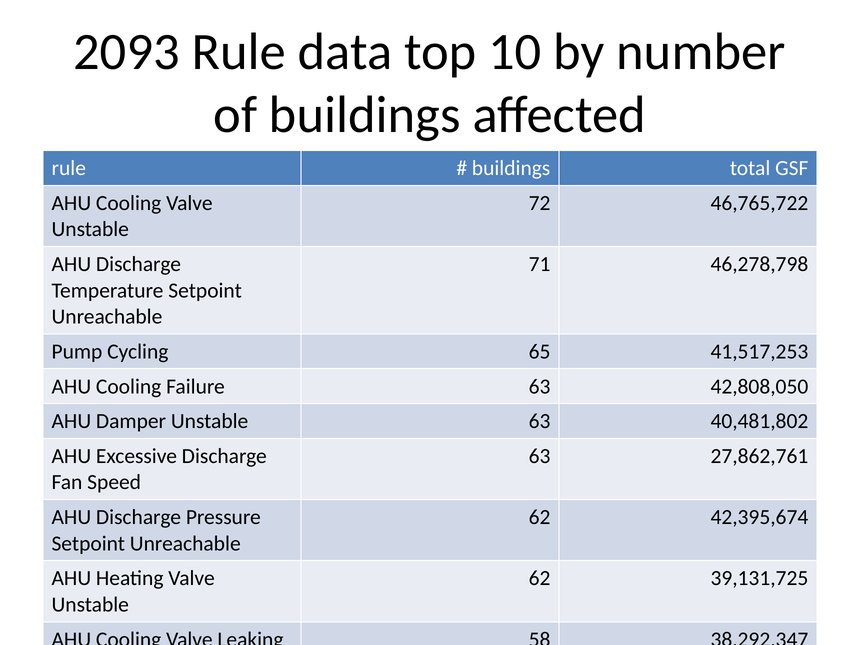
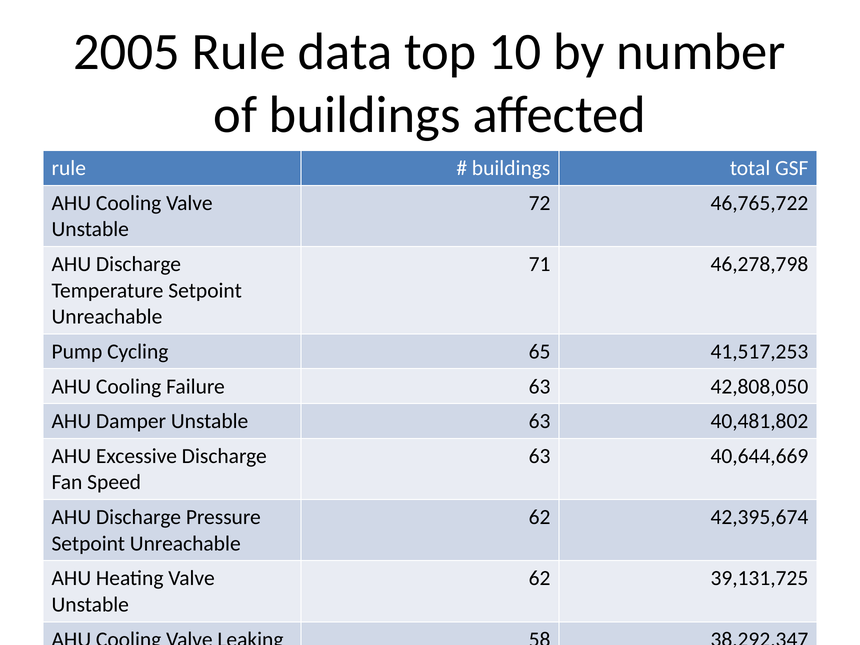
2093: 2093 -> 2005
27,862,761: 27,862,761 -> 40,644,669
